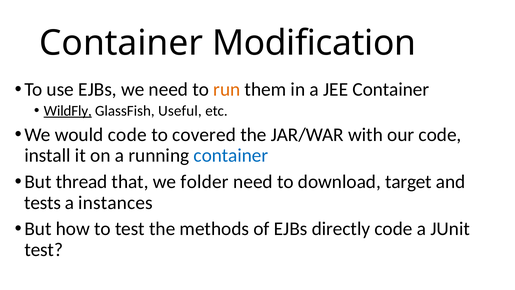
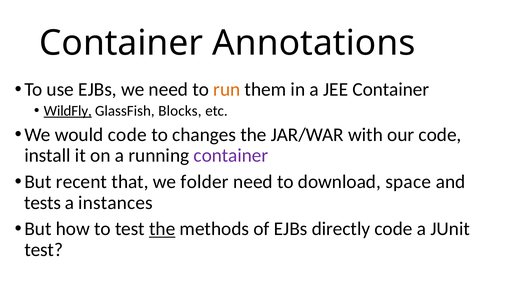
Modification: Modification -> Annotations
Useful: Useful -> Blocks
covered: covered -> changes
container at (231, 155) colour: blue -> purple
thread: thread -> recent
target: target -> space
the at (162, 229) underline: none -> present
